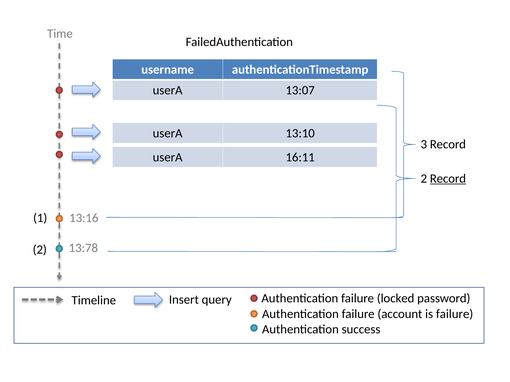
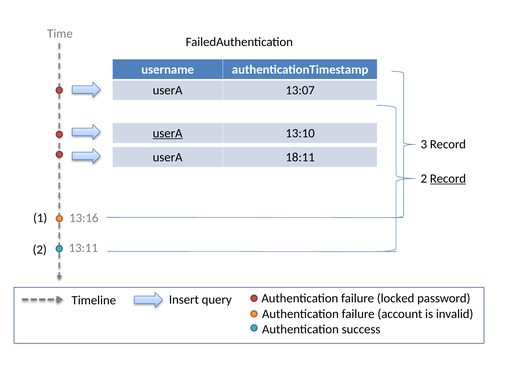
userA at (168, 133) underline: none -> present
16:11: 16:11 -> 18:11
13:78: 13:78 -> 13:11
is failure: failure -> invalid
